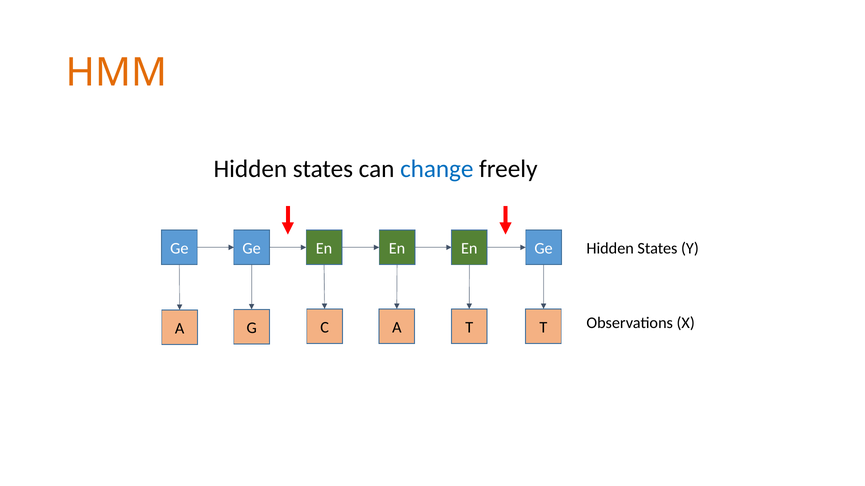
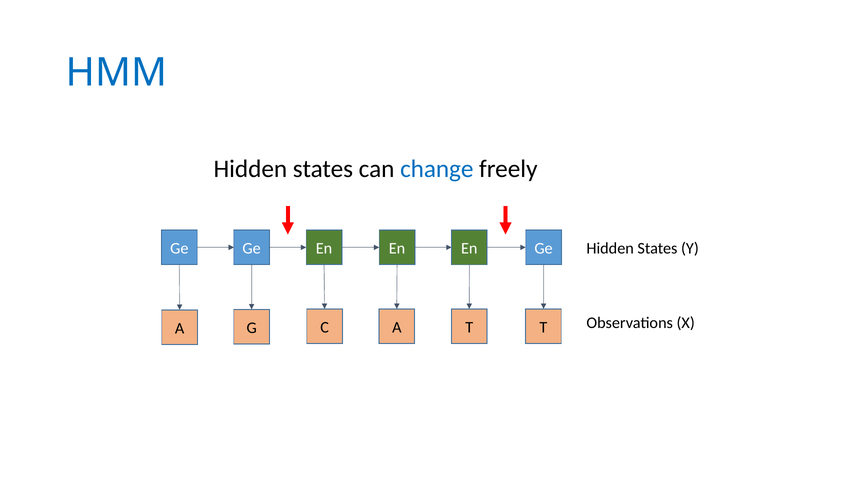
HMM colour: orange -> blue
